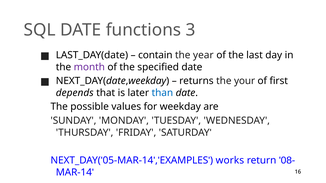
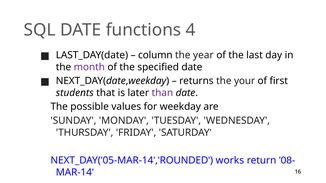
3: 3 -> 4
contain: contain -> column
depends: depends -> students
than colour: blue -> purple
EXAMPLES: EXAMPLES -> ROUNDED
